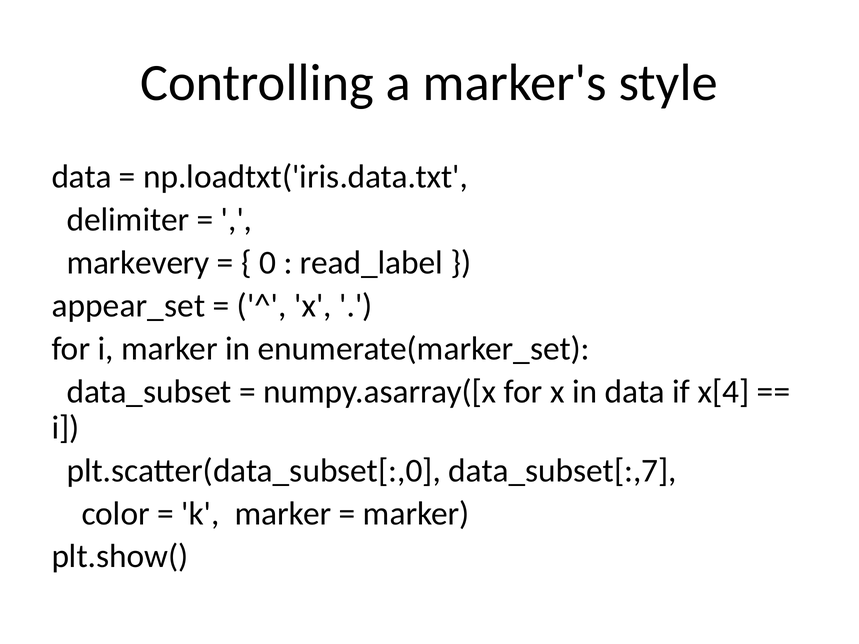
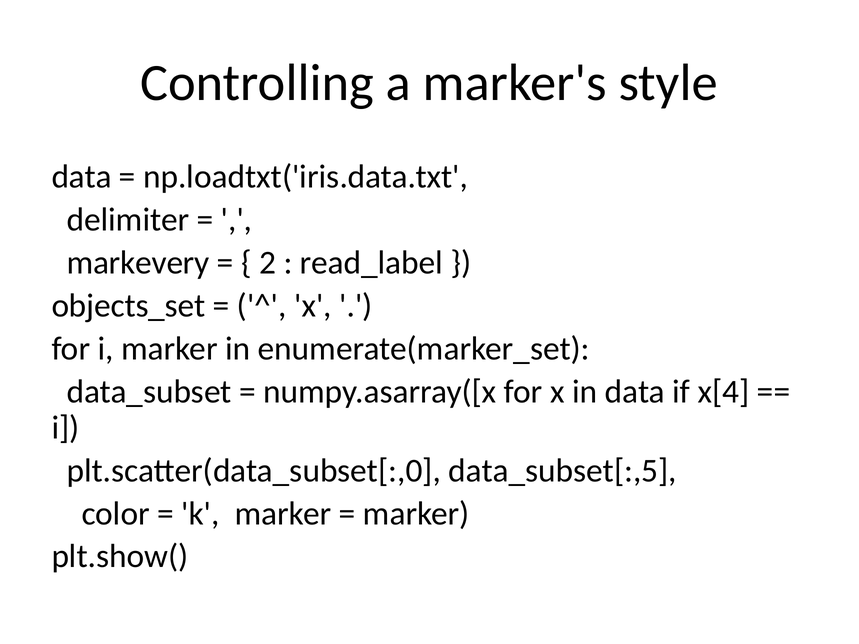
0: 0 -> 2
appear_set: appear_set -> objects_set
data_subset[:,7: data_subset[:,7 -> data_subset[:,5
